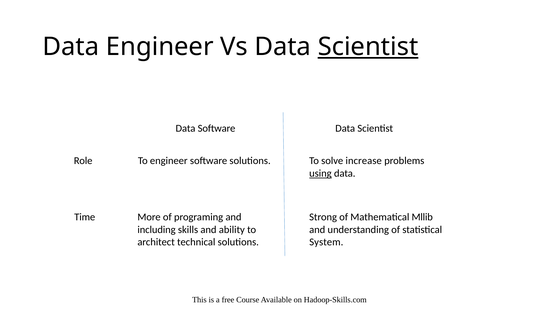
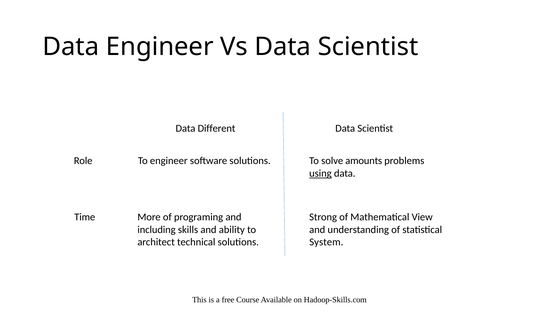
Scientist at (368, 47) underline: present -> none
Data Software: Software -> Different
increase: increase -> amounts
Mllib: Mllib -> View
